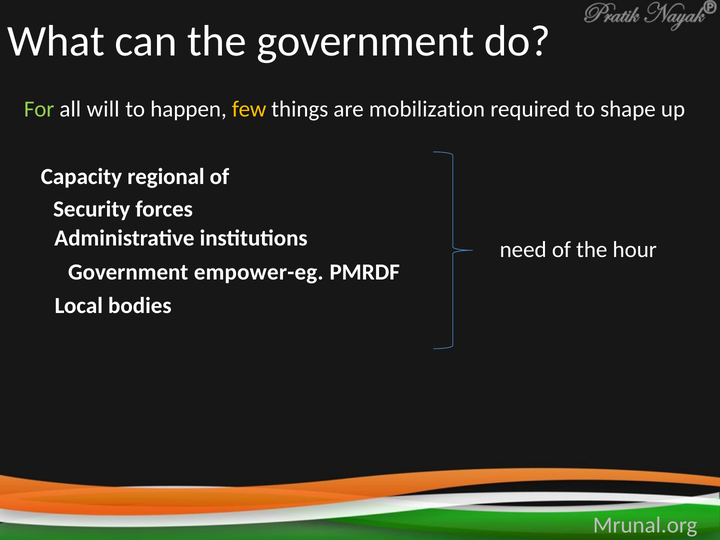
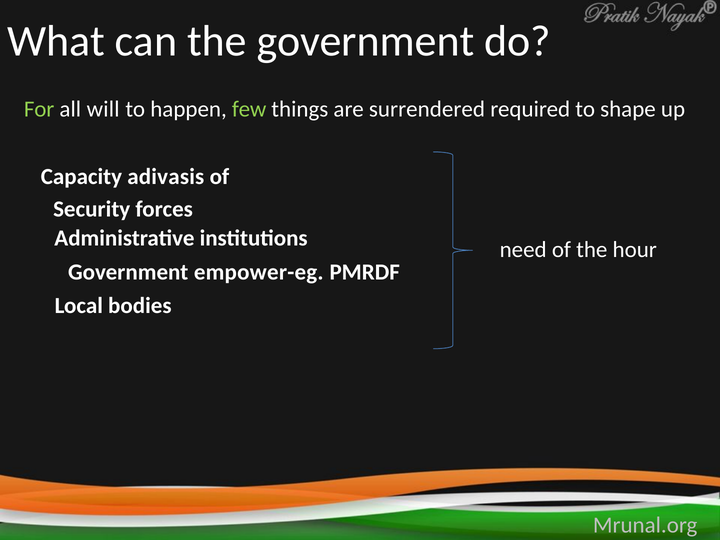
few colour: yellow -> light green
mobilization: mobilization -> surrendered
regional: regional -> adivasis
